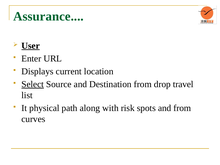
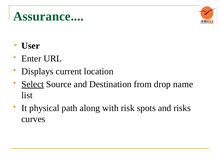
User underline: present -> none
travel: travel -> name
and from: from -> risks
